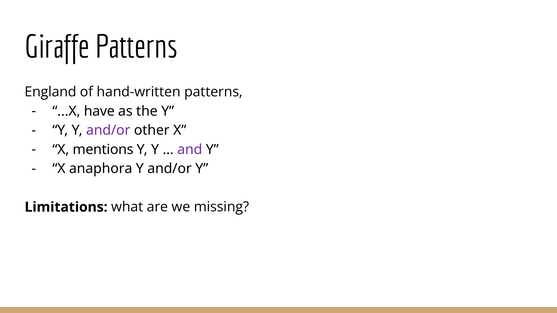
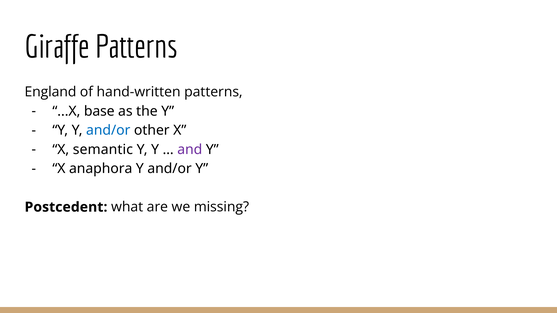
have: have -> base
and/or at (108, 130) colour: purple -> blue
mentions: mentions -> semantic
Limitations: Limitations -> Postcedent
